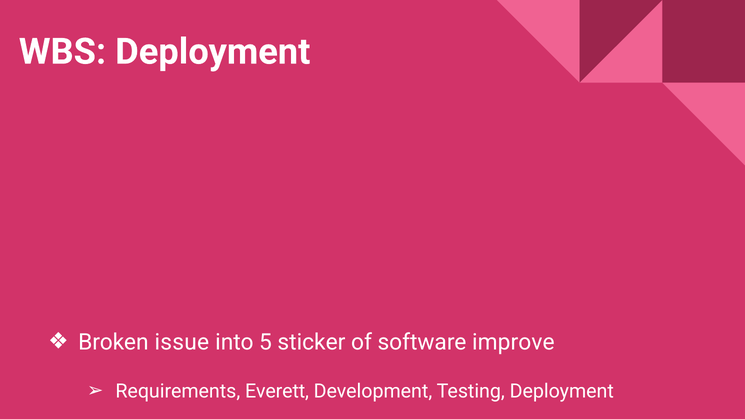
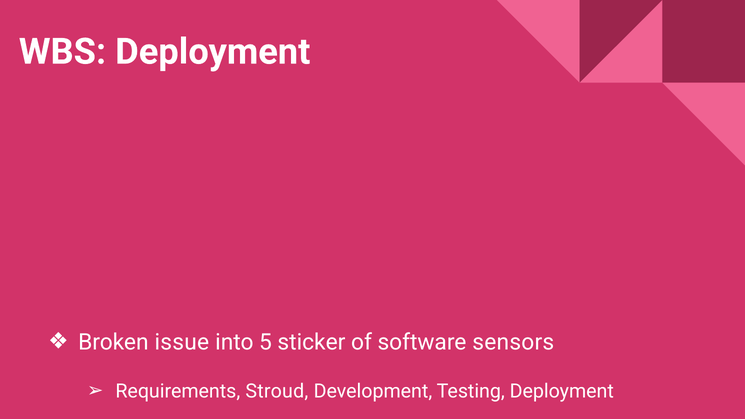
improve: improve -> sensors
Everett: Everett -> Stroud
